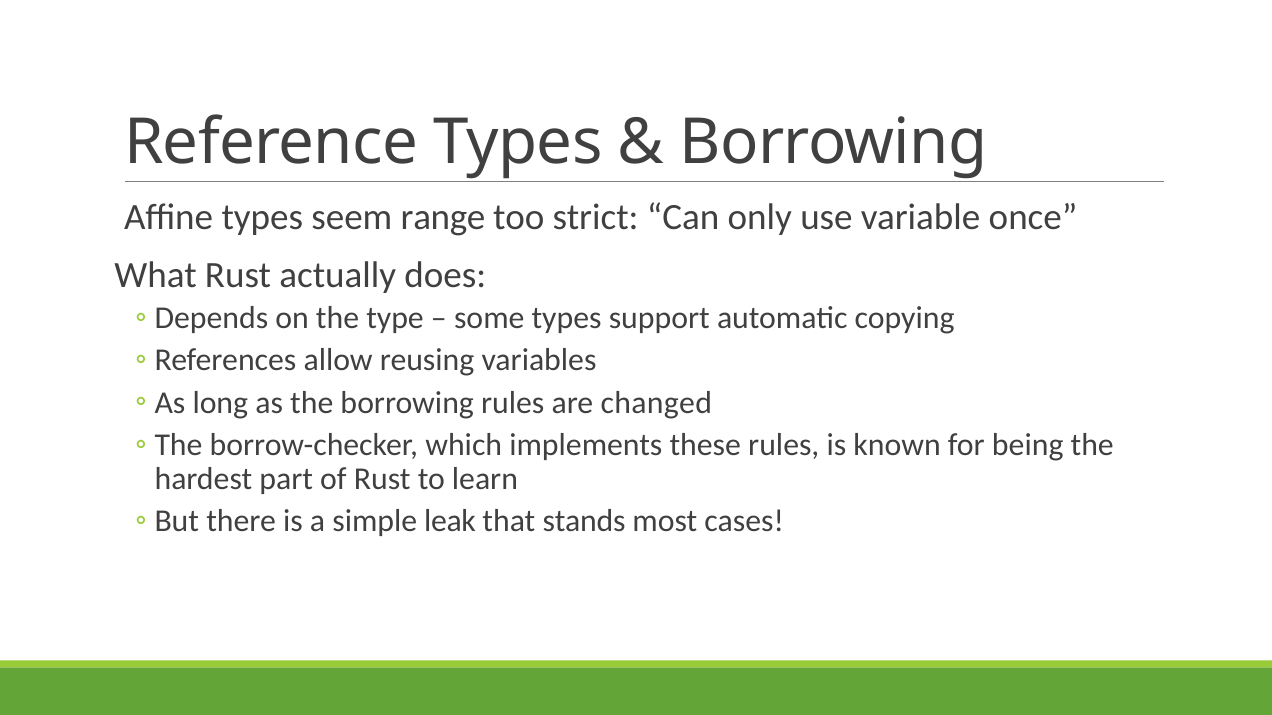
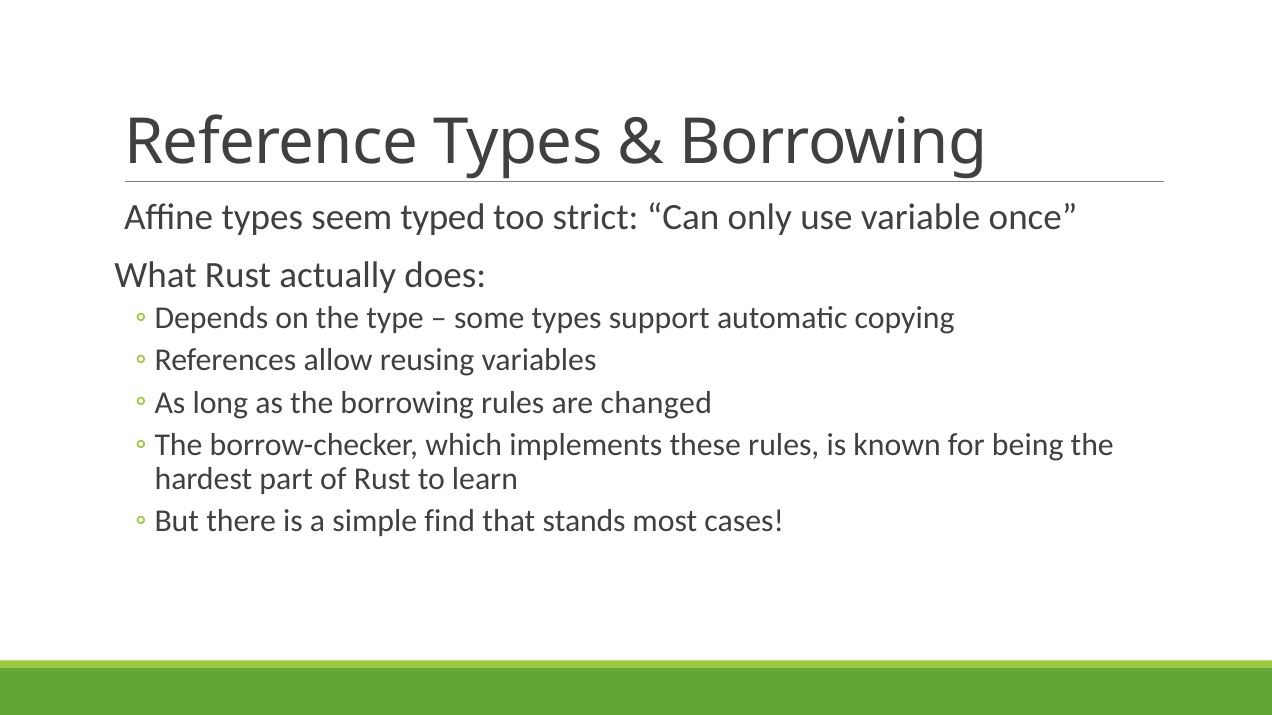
range: range -> typed
leak: leak -> find
